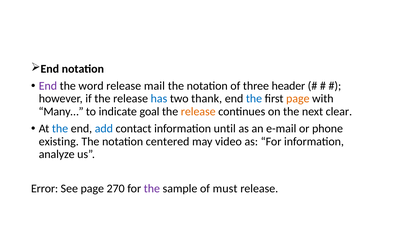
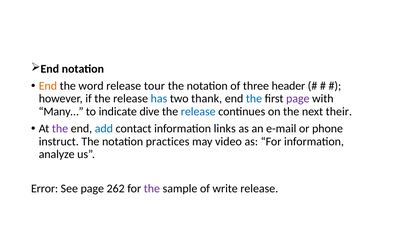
End at (48, 86) colour: purple -> orange
mail: mail -> tour
page at (298, 99) colour: orange -> purple
goal: goal -> dive
release at (198, 112) colour: orange -> blue
clear: clear -> their
the at (60, 129) colour: blue -> purple
until: until -> links
existing: existing -> instruct
centered: centered -> practices
270: 270 -> 262
must: must -> write
